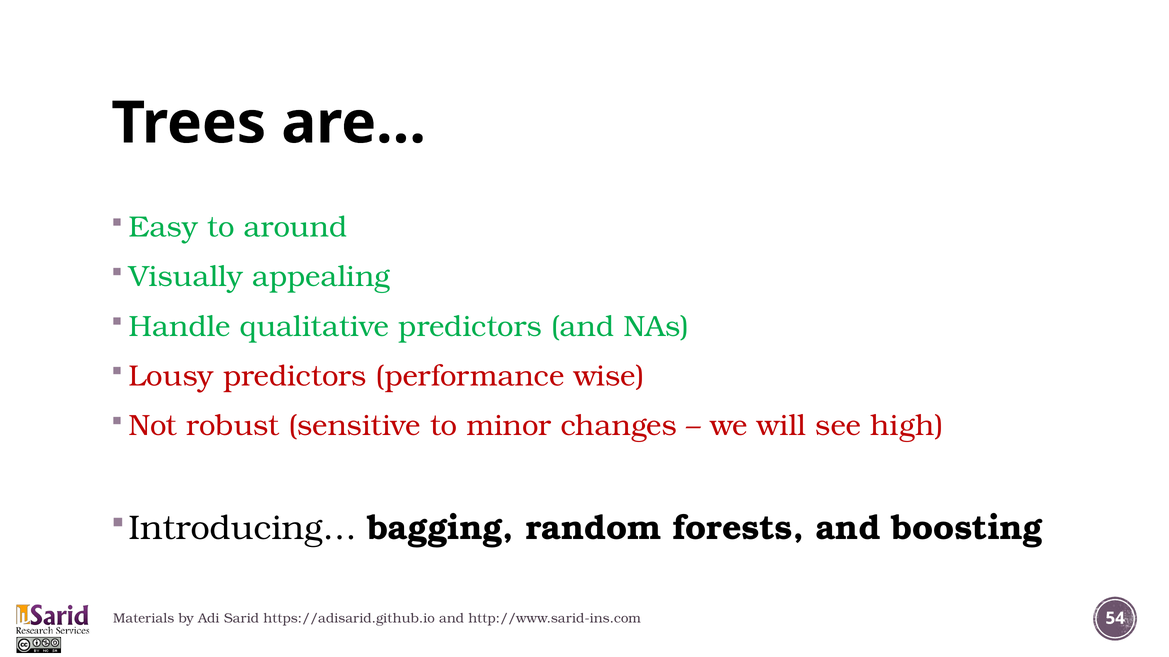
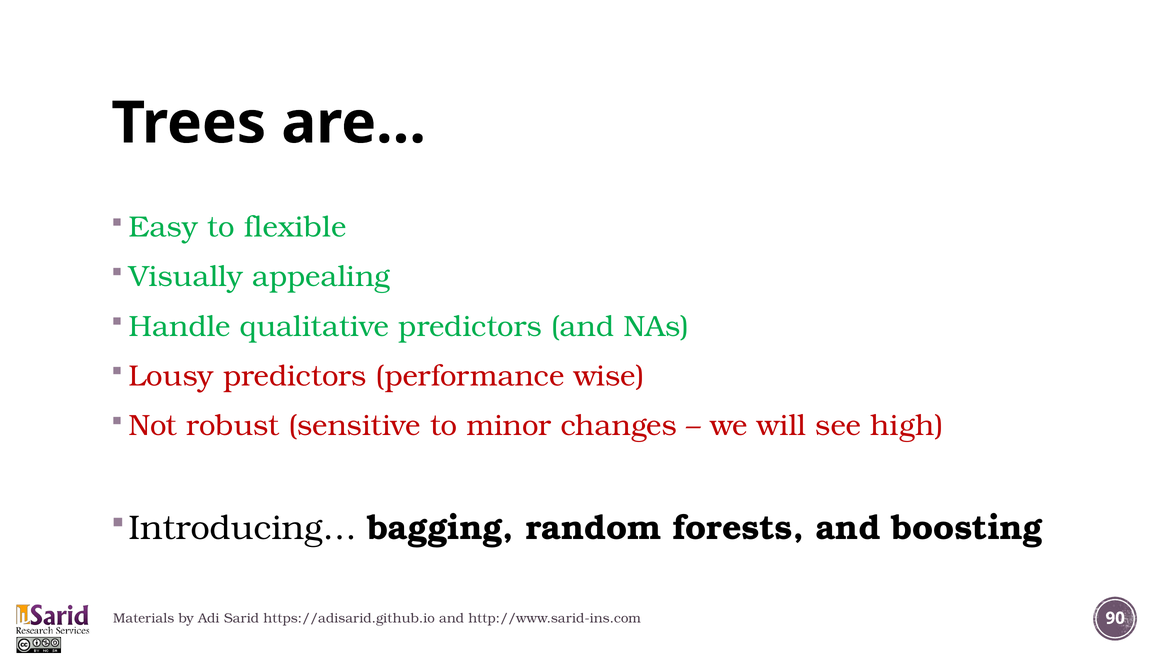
around: around -> flexible
54: 54 -> 90
